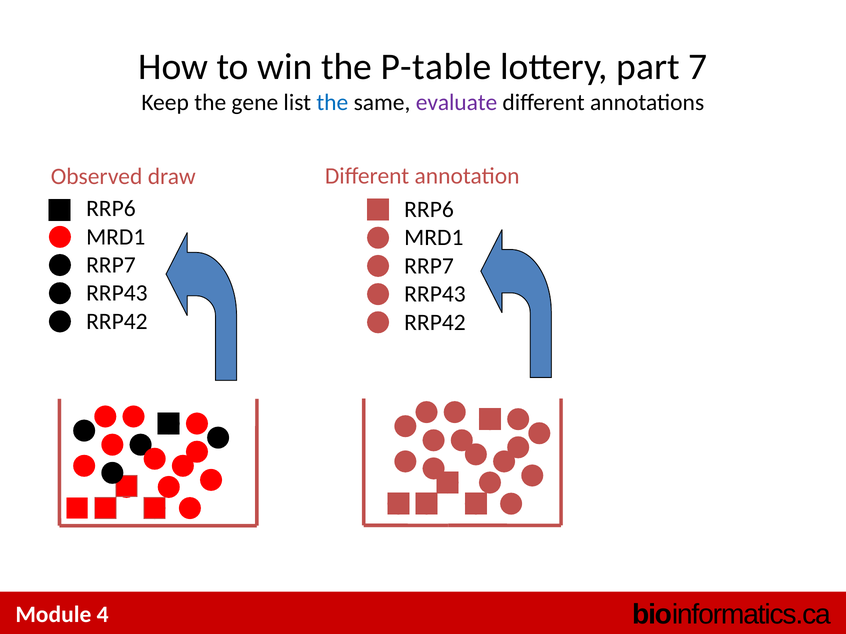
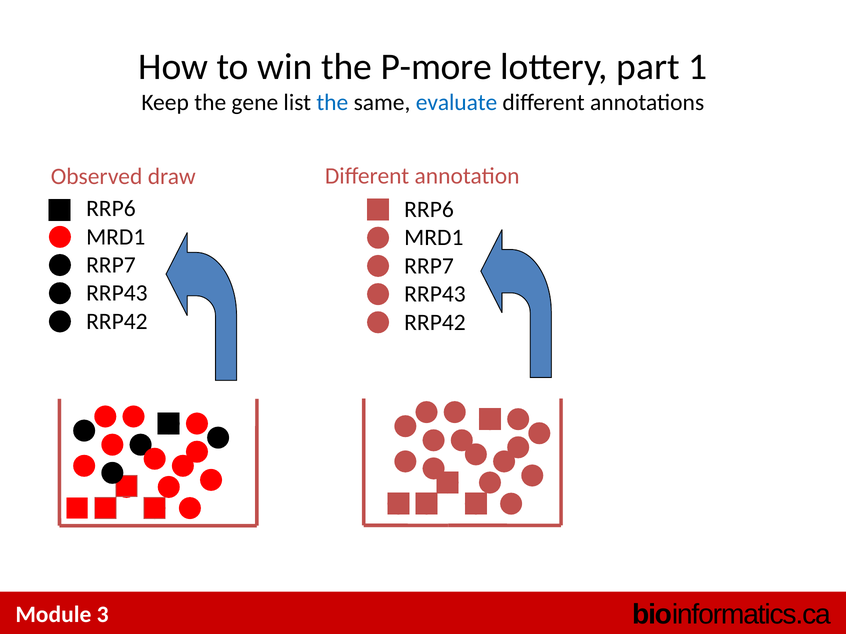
P-table: P-table -> P-more
7: 7 -> 1
evaluate colour: purple -> blue
4: 4 -> 3
